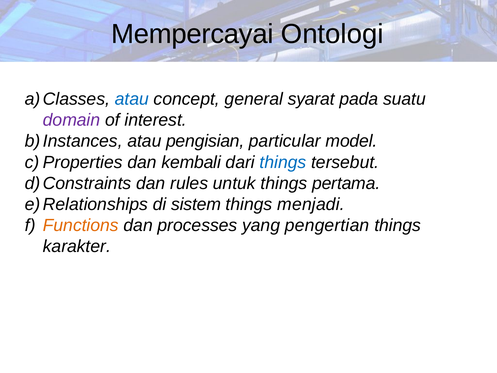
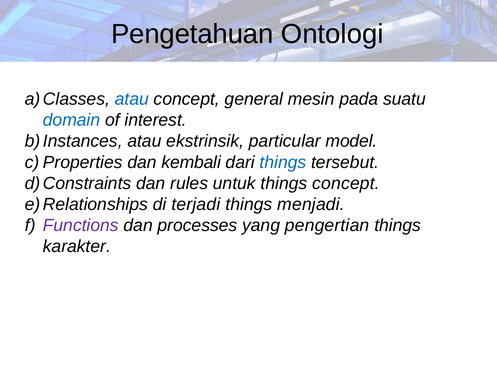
Mempercayai: Mempercayai -> Pengetahuan
syarat: syarat -> mesin
domain colour: purple -> blue
pengisian: pengisian -> ekstrinsik
things pertama: pertama -> concept
sistem: sistem -> terjadi
Functions colour: orange -> purple
